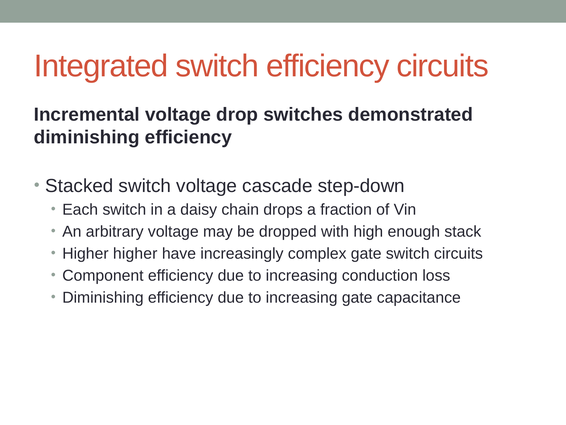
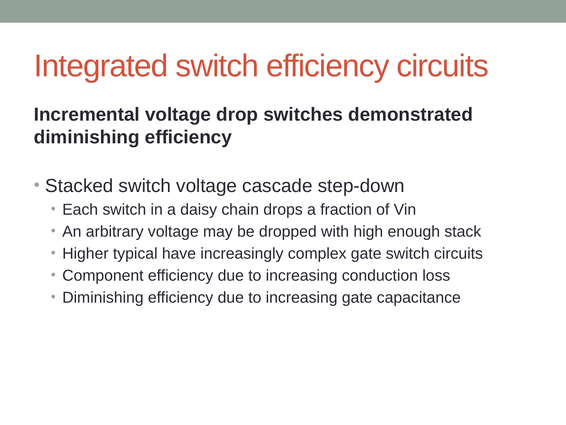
Higher higher: higher -> typical
